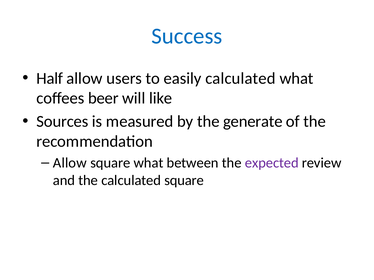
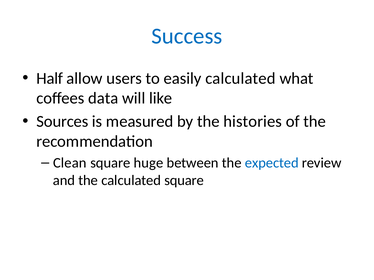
beer: beer -> data
generate: generate -> histories
Allow at (70, 163): Allow -> Clean
square what: what -> huge
expected colour: purple -> blue
